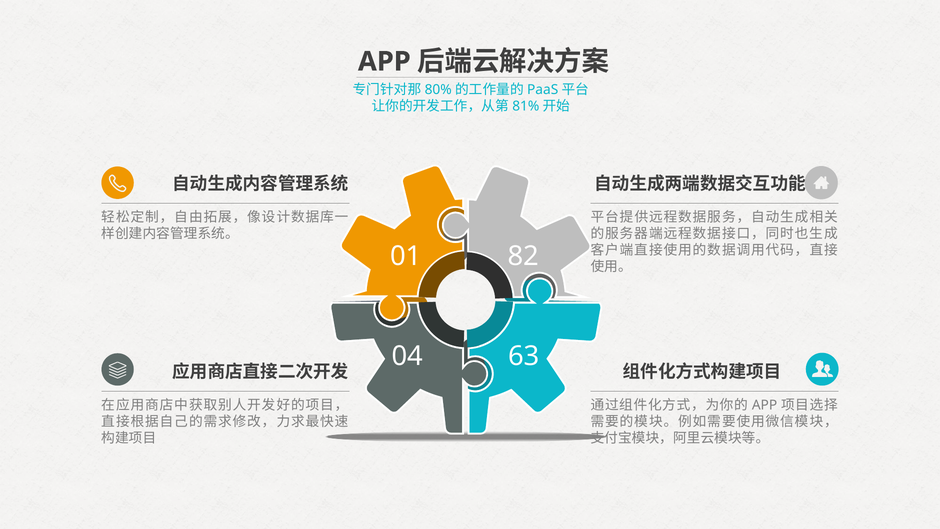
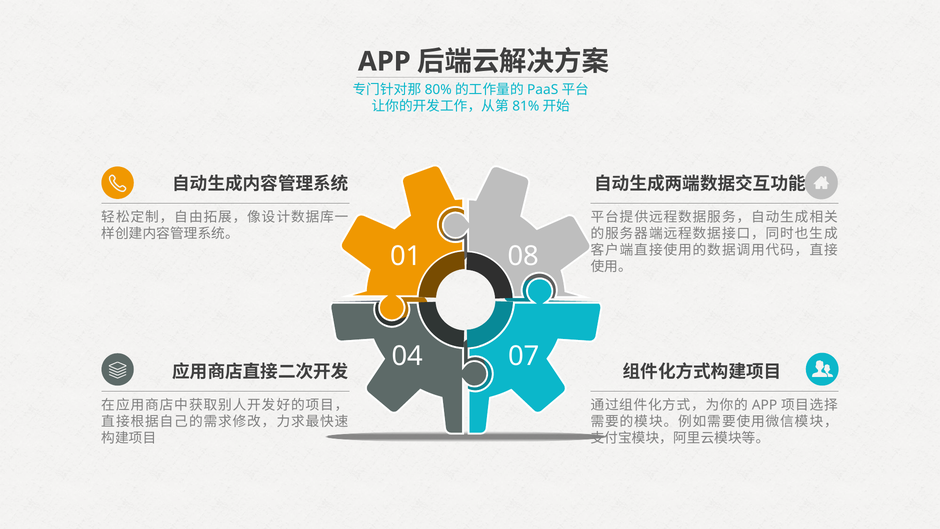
82: 82 -> 08
63: 63 -> 07
